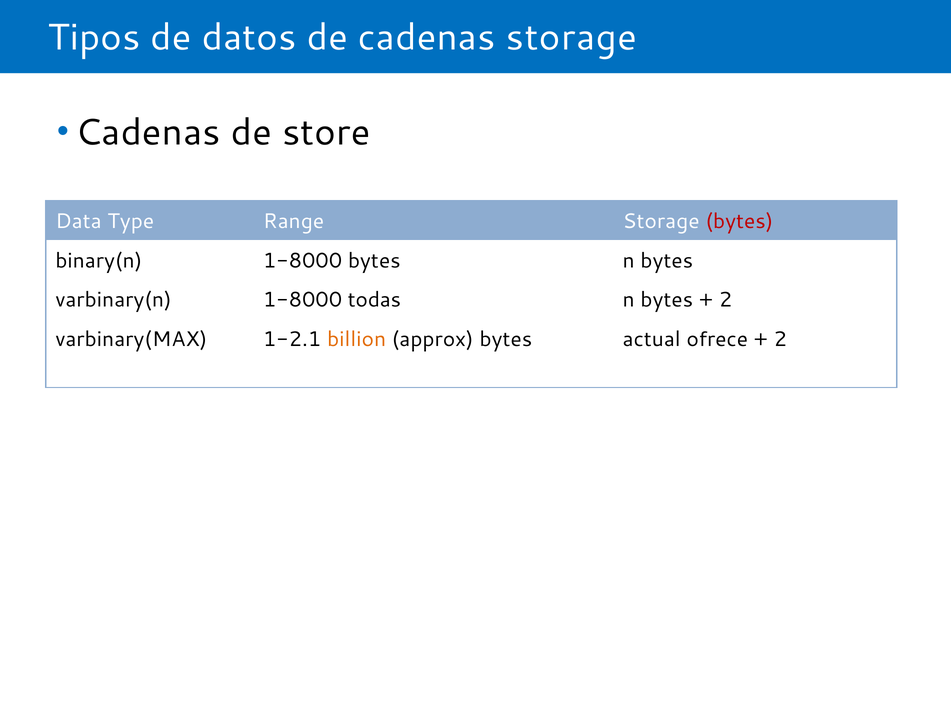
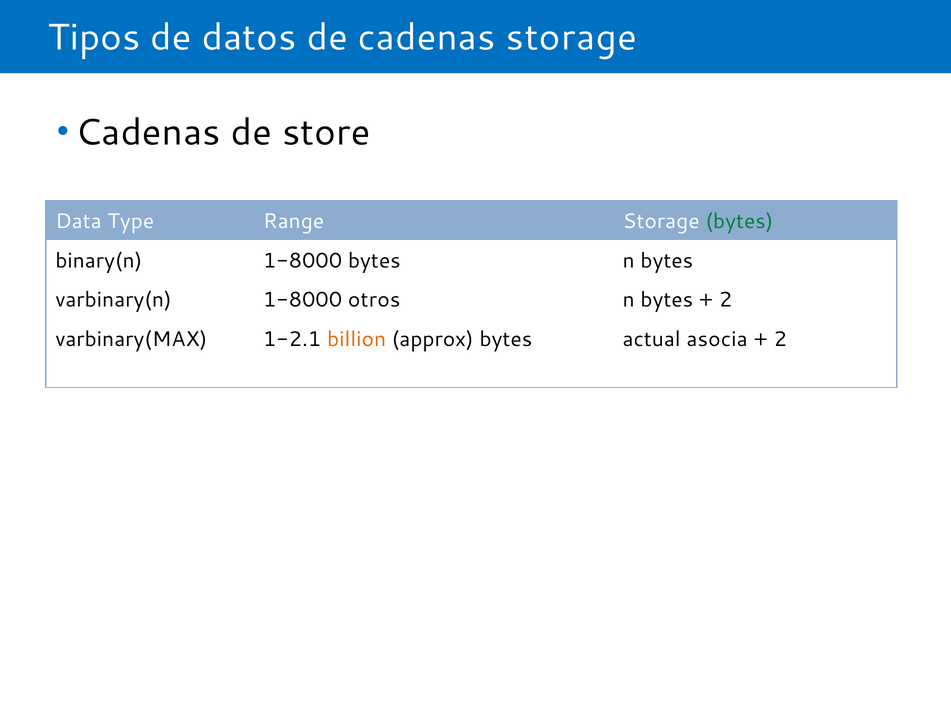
bytes at (739, 221) colour: red -> green
todas: todas -> otros
ofrece: ofrece -> asocia
